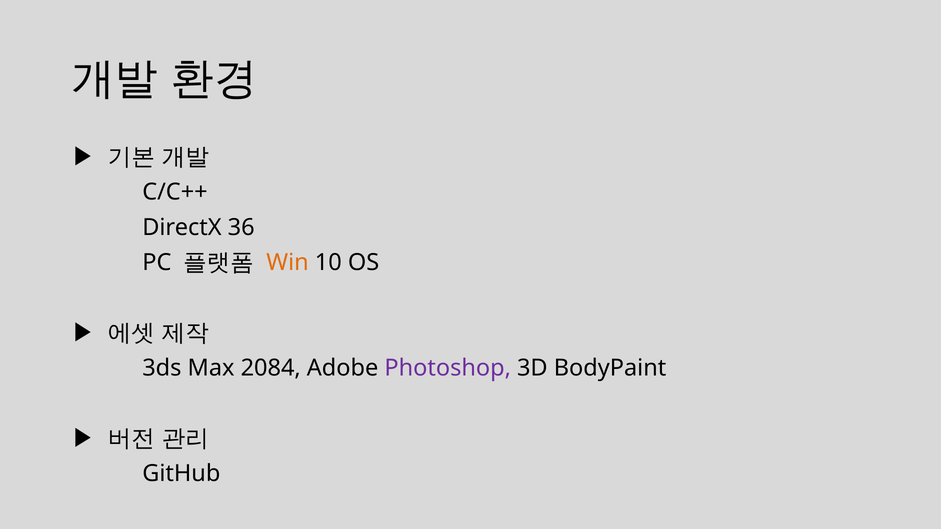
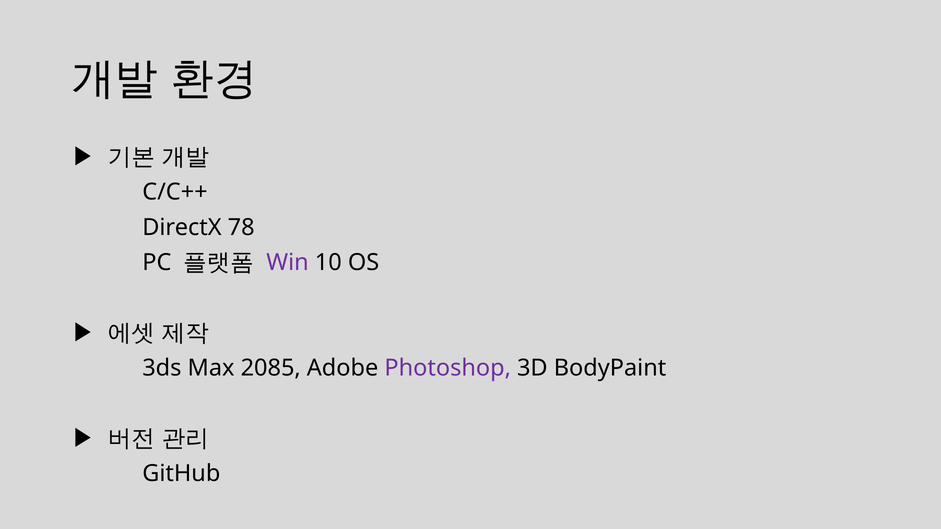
36: 36 -> 78
Win colour: orange -> purple
2084: 2084 -> 2085
